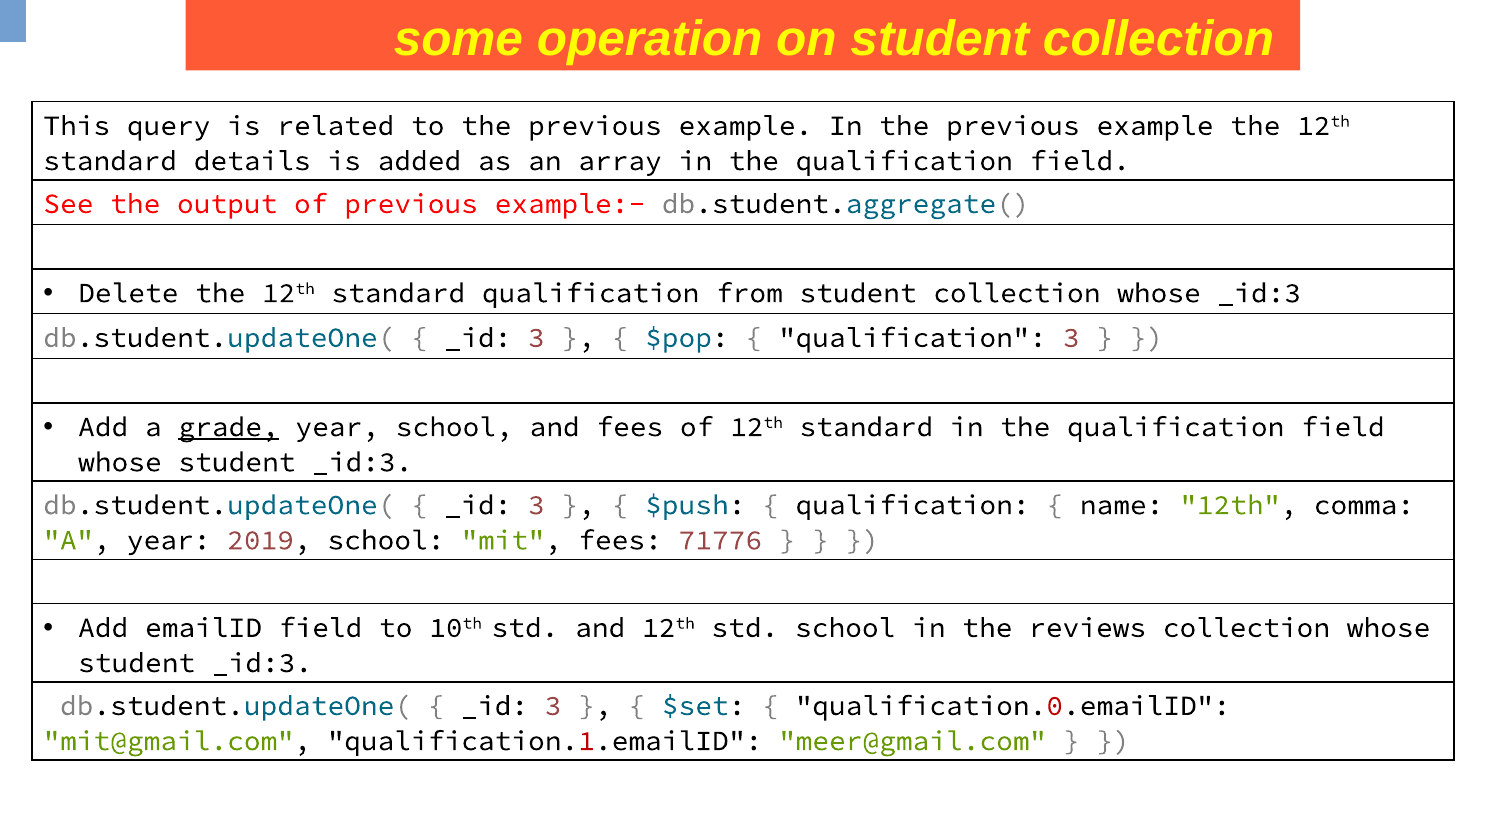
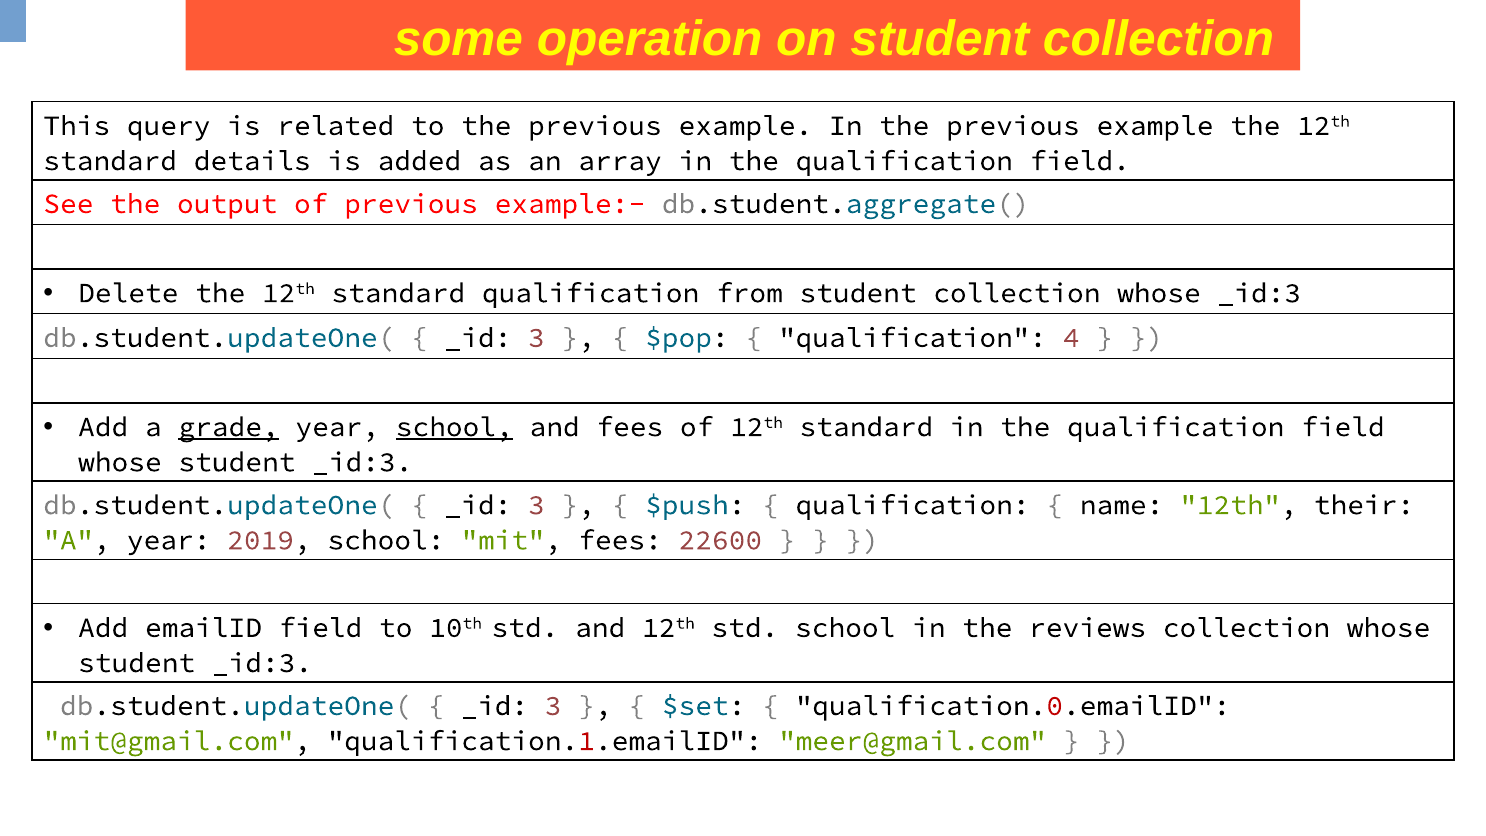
qualification 3: 3 -> 4
school at (454, 427) underline: none -> present
comma: comma -> their
71776: 71776 -> 22600
